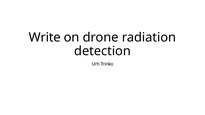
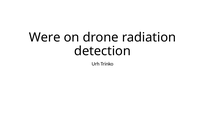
Write: Write -> Were
